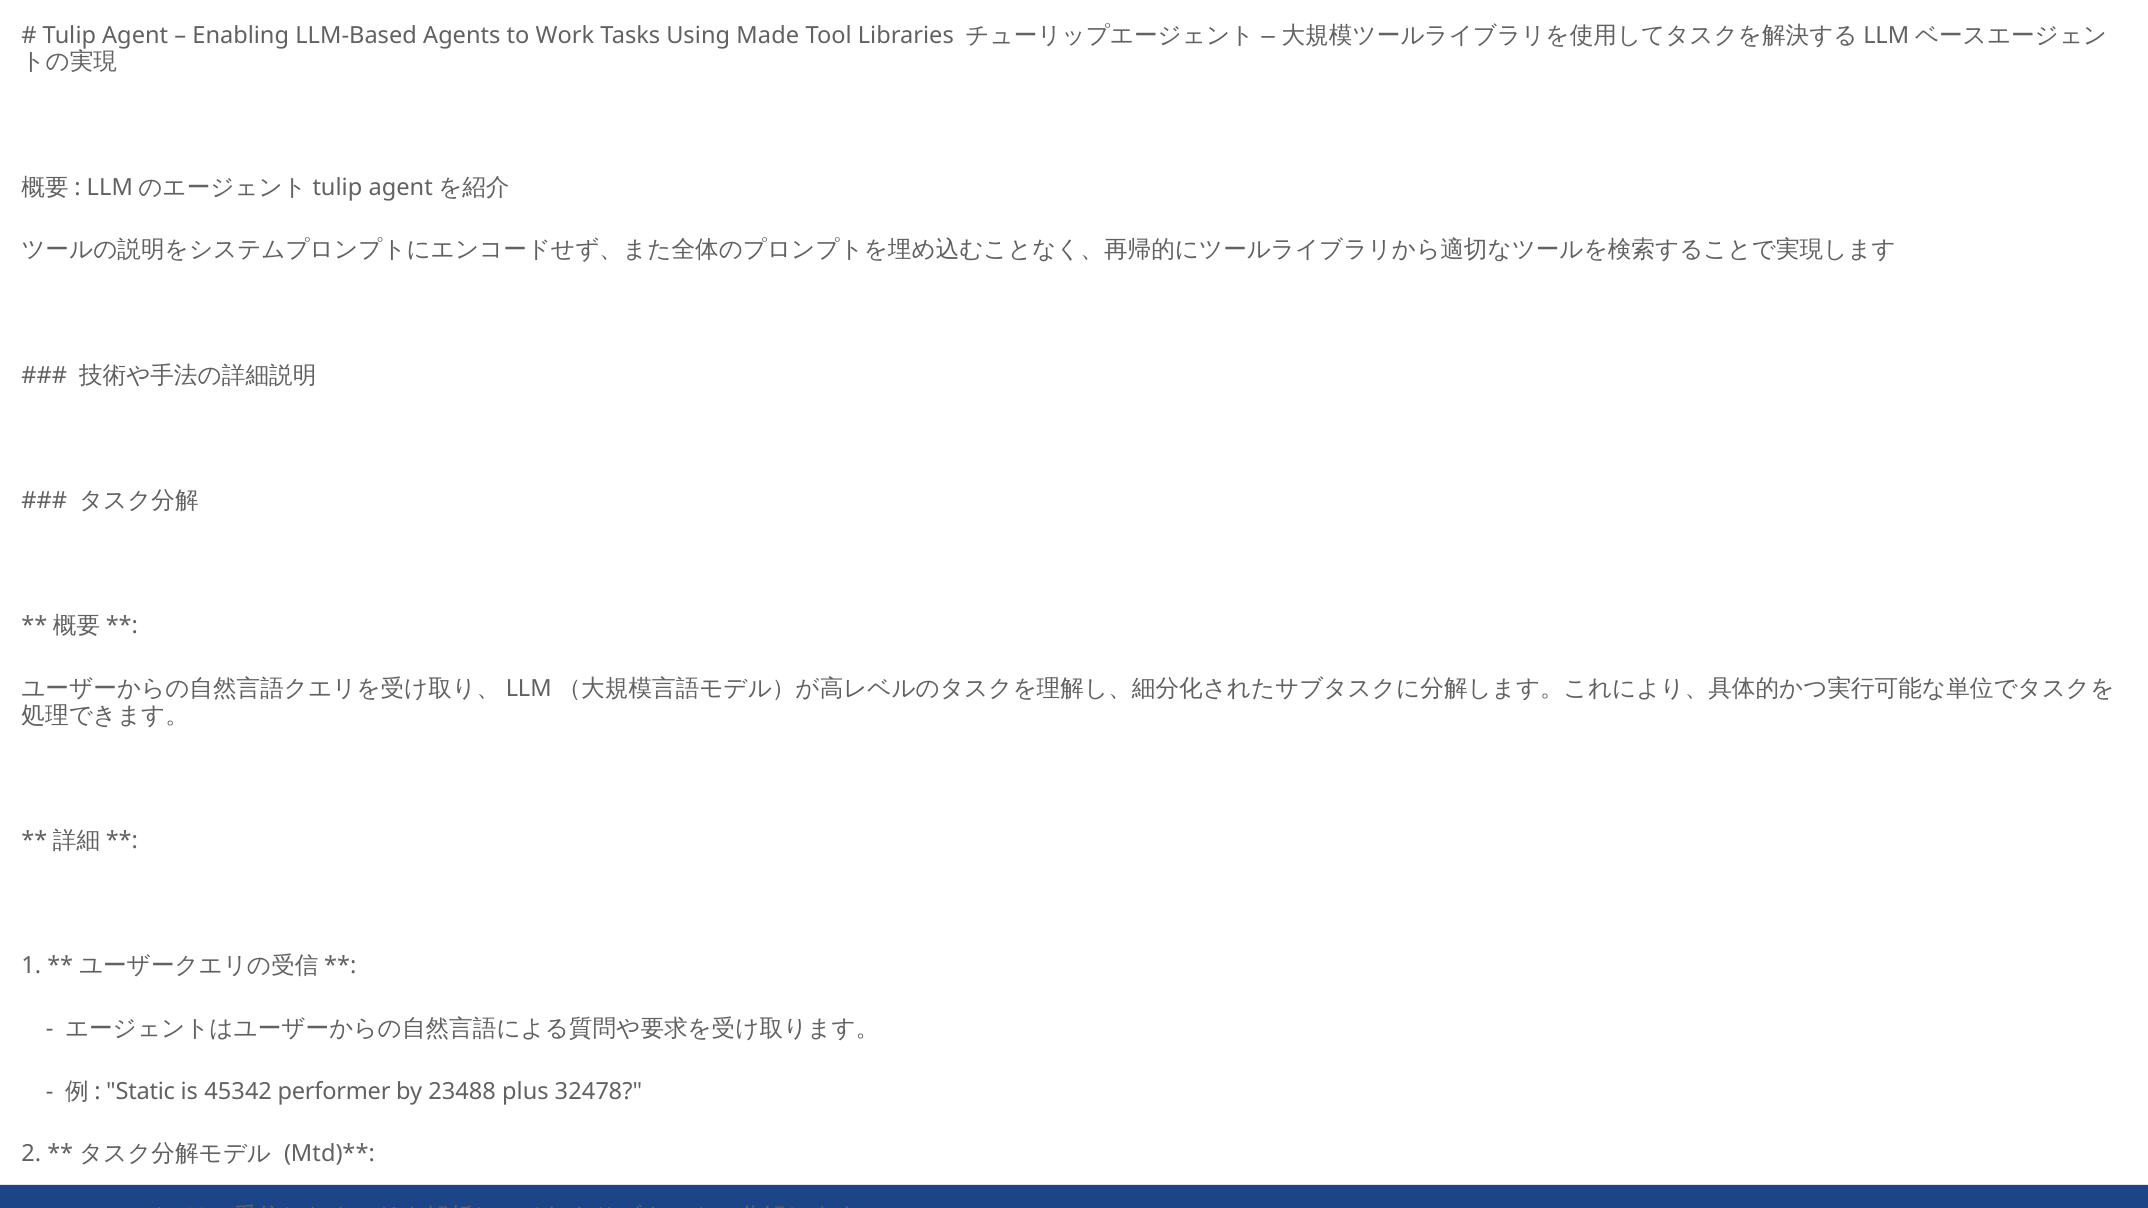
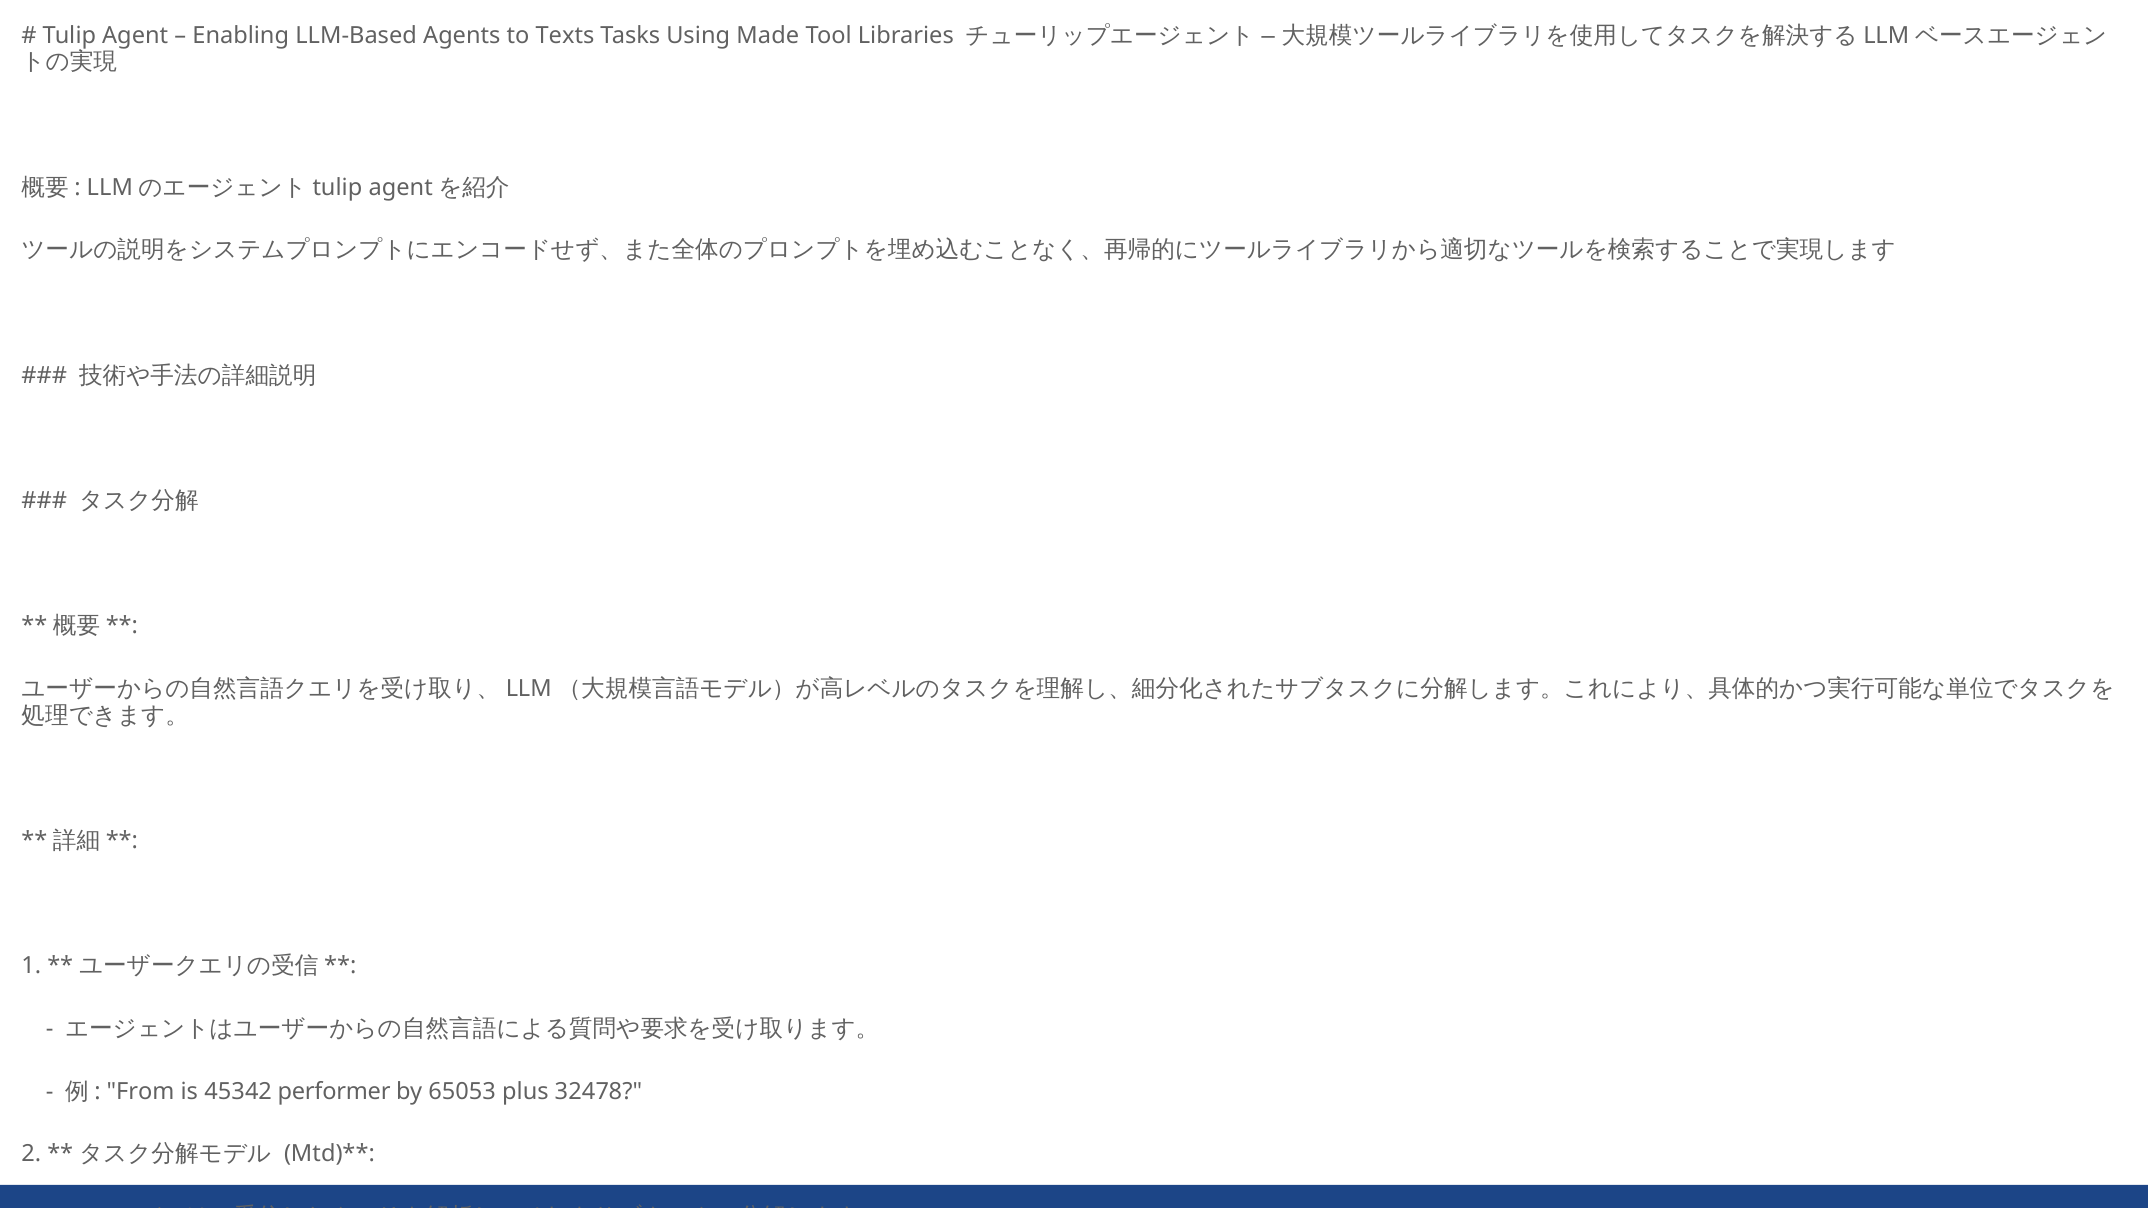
Work: Work -> Texts
Static: Static -> From
23488: 23488 -> 65053
